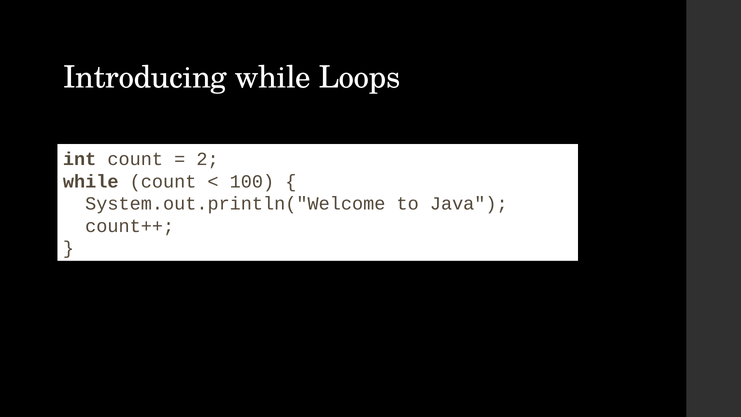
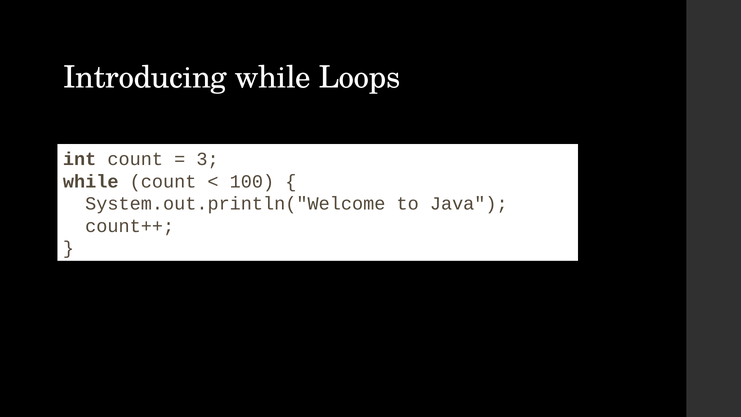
2: 2 -> 3
